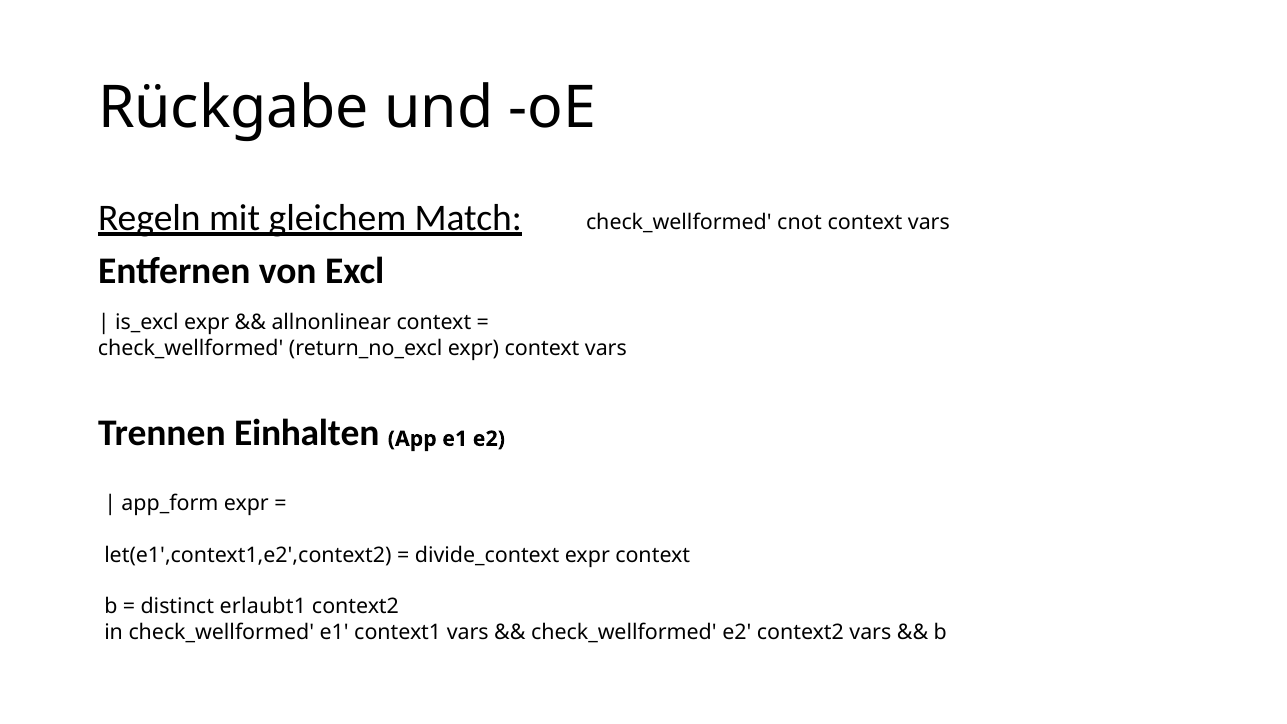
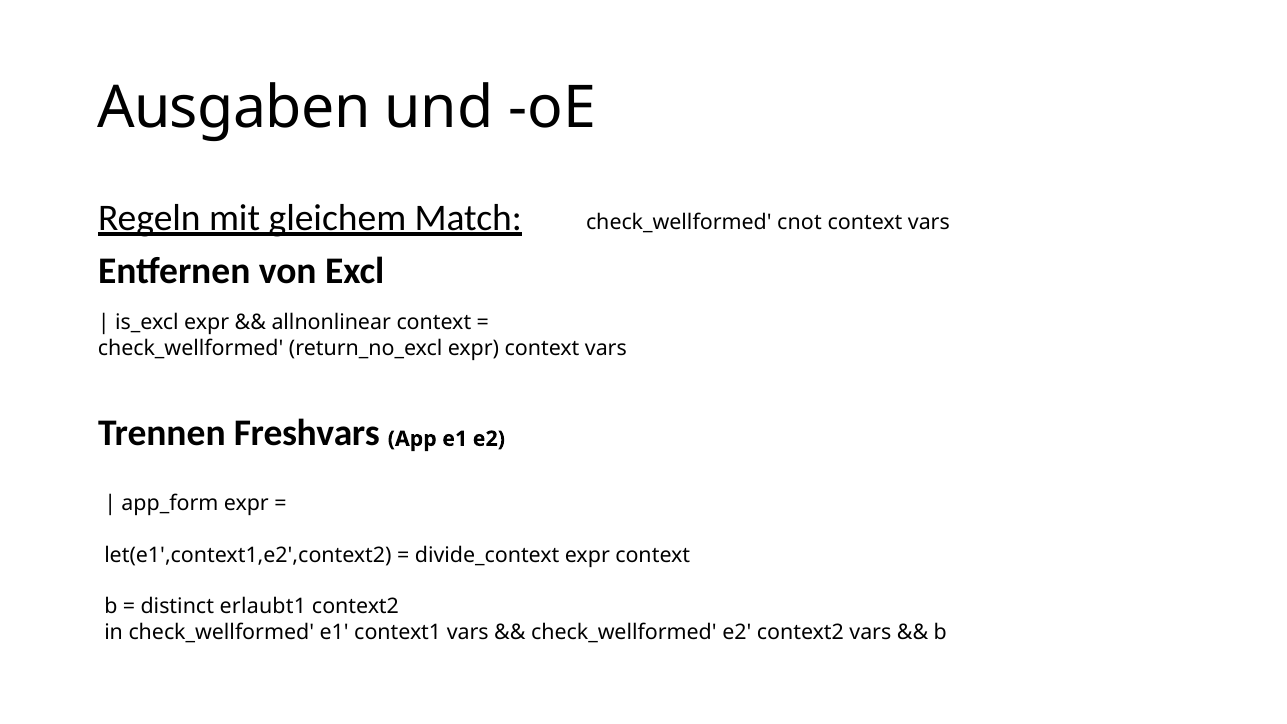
Rückgabe: Rückgabe -> Ausgaben
Einhalten: Einhalten -> Freshvars
